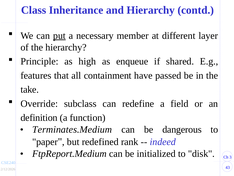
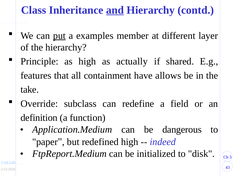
and underline: none -> present
necessary: necessary -> examples
enqueue: enqueue -> actually
passed: passed -> allows
Terminates.Medium: Terminates.Medium -> Application.Medium
redefined rank: rank -> high
